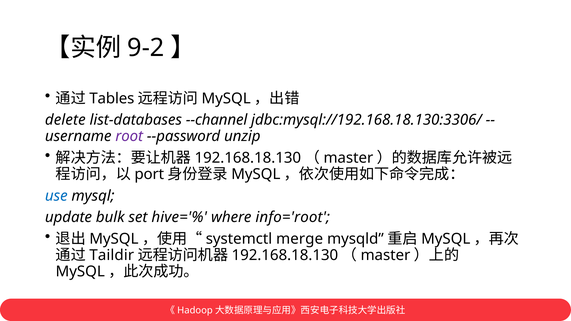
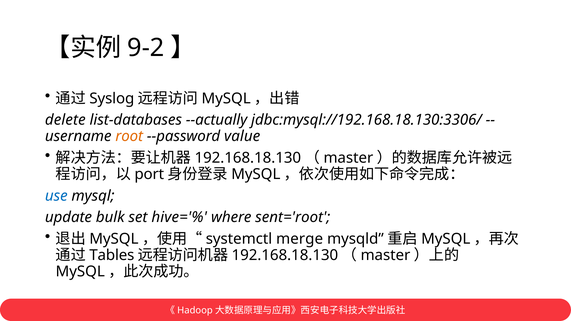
Tables: Tables -> Syslog
--channel: --channel -> --actually
root colour: purple -> orange
unzip: unzip -> value
info='root: info='root -> sent='root
Taildir: Taildir -> Tables
